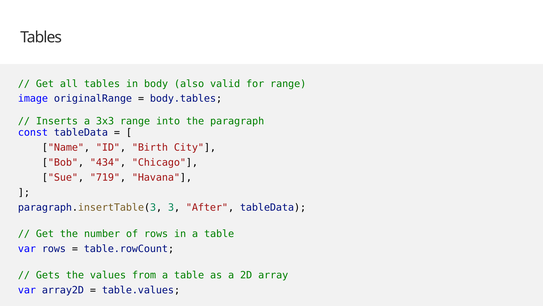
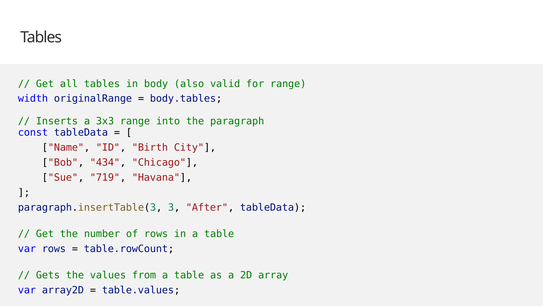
image: image -> width
